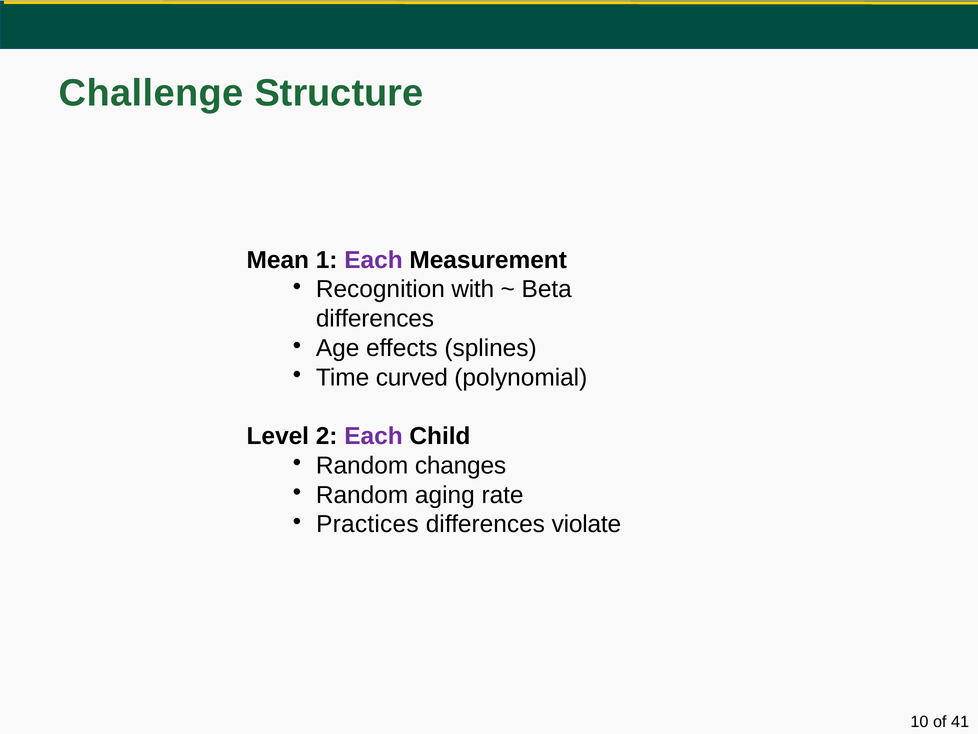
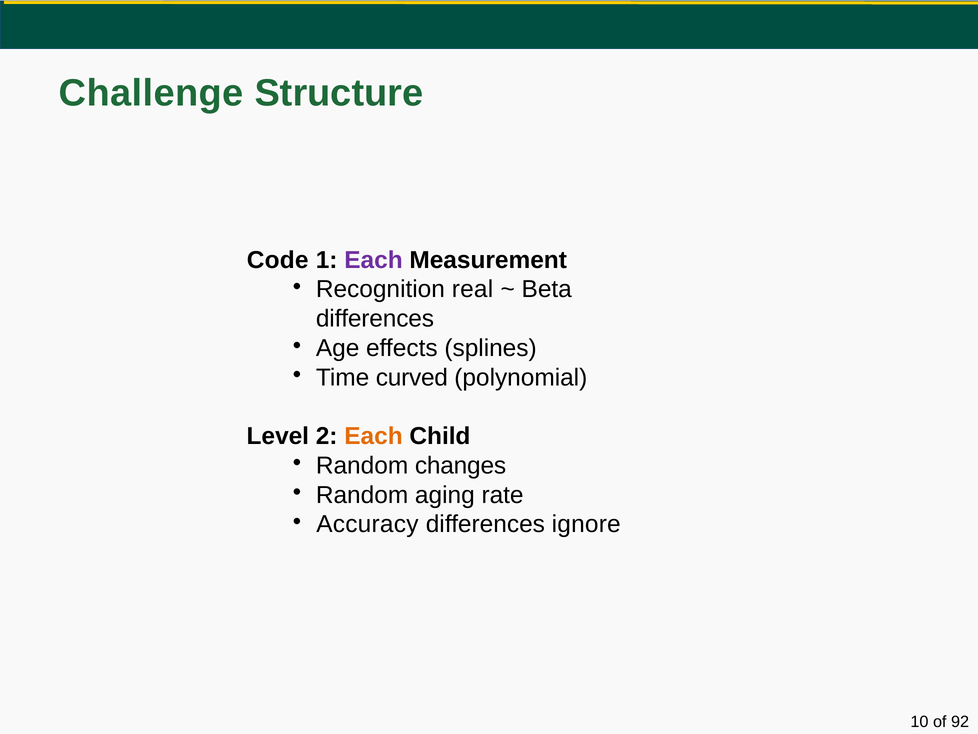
Mean: Mean -> Code
with: with -> real
Each at (373, 436) colour: purple -> orange
Practices: Practices -> Accuracy
violate: violate -> ignore
41: 41 -> 92
